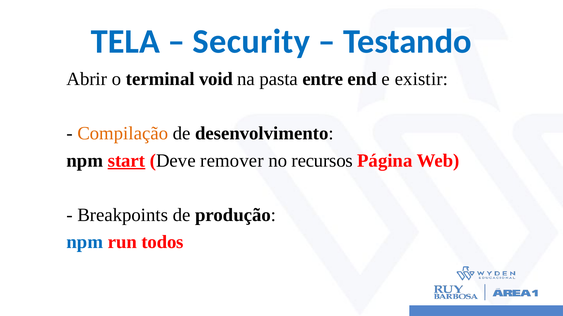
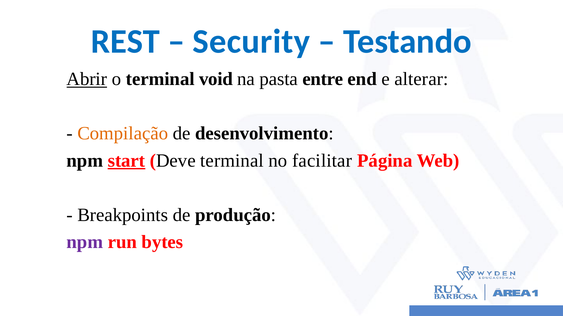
TELA: TELA -> REST
Abrir underline: none -> present
existir: existir -> alterar
Deve remover: remover -> terminal
recursos: recursos -> facilitar
npm at (85, 243) colour: blue -> purple
todos: todos -> bytes
